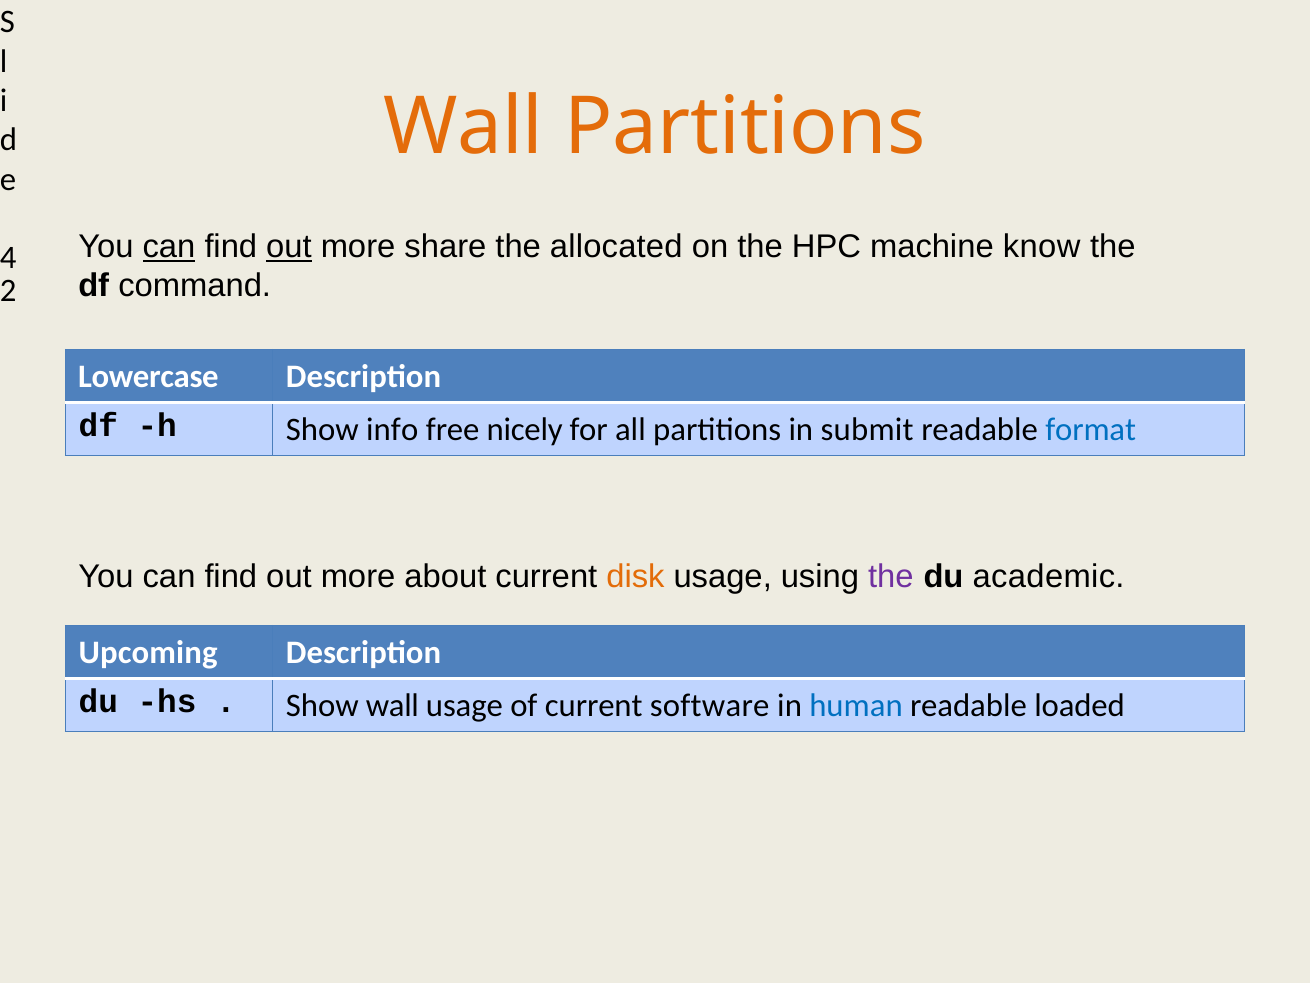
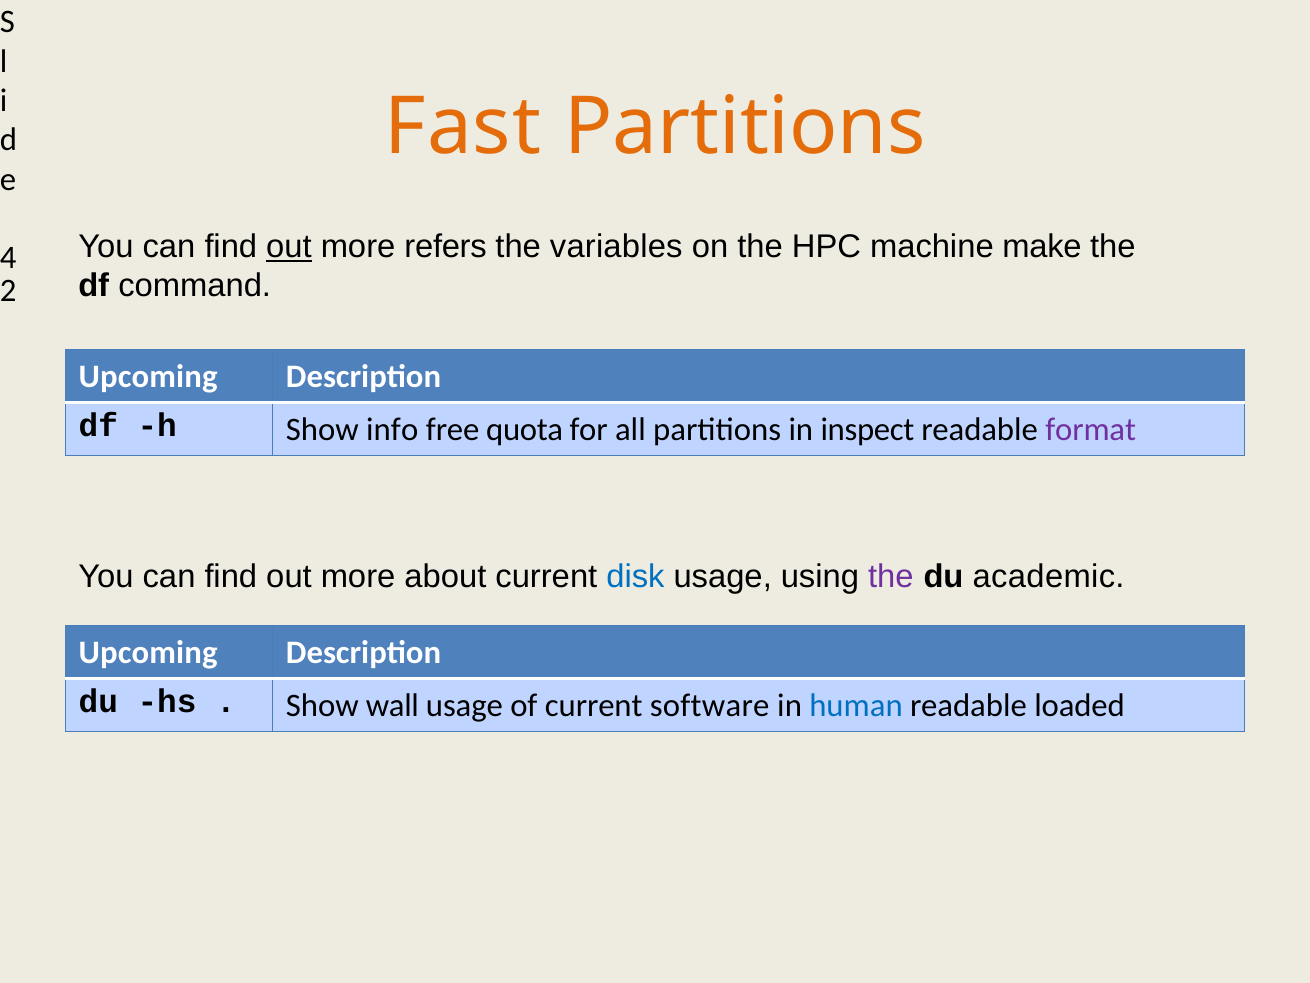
Wall at (463, 127): Wall -> Fast
can at (169, 247) underline: present -> none
share: share -> refers
allocated: allocated -> variables
know: know -> make
Lowercase at (148, 376): Lowercase -> Upcoming
nicely: nicely -> quota
submit: submit -> inspect
format colour: blue -> purple
disk colour: orange -> blue
